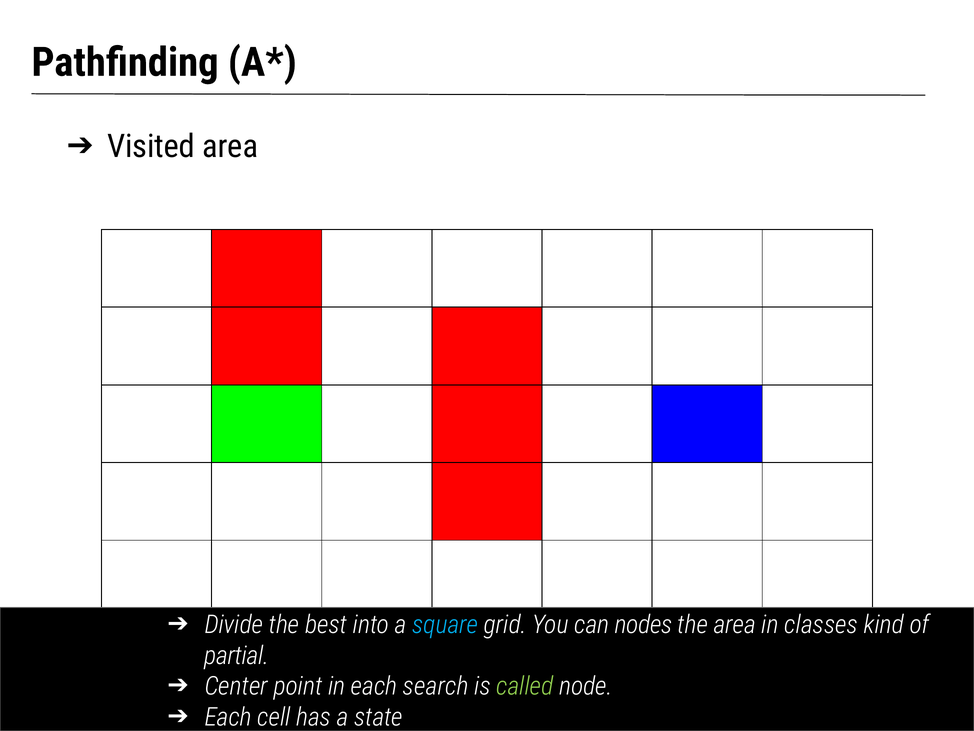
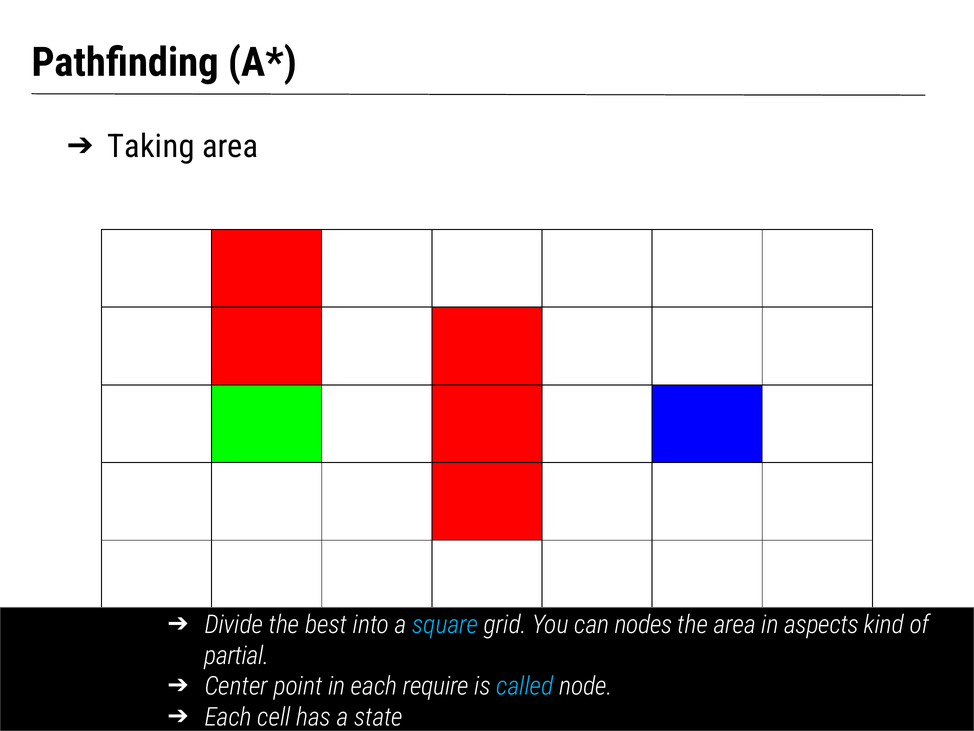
Visited: Visited -> Taking
classes: classes -> aspects
search: search -> require
called colour: light green -> light blue
